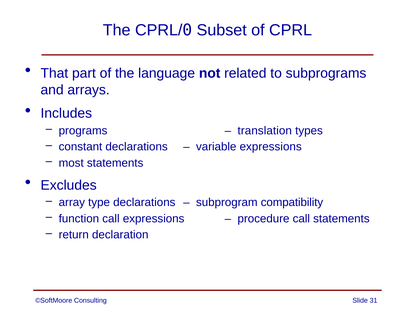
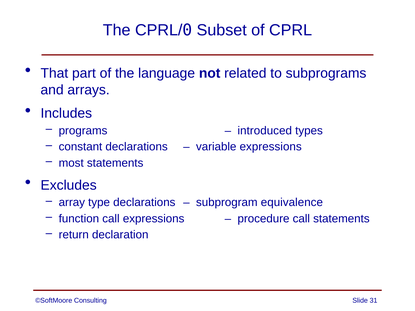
translation: translation -> introduced
compatibility: compatibility -> equivalence
